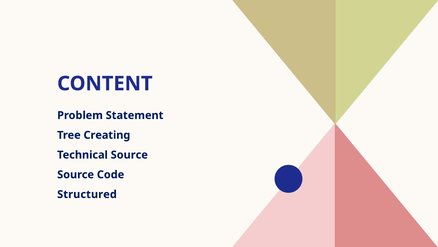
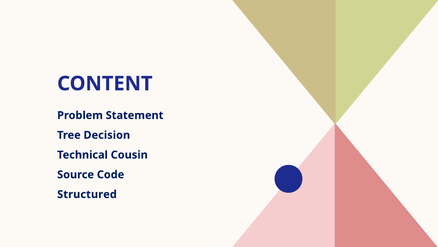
Creating: Creating -> Decision
Technical Source: Source -> Cousin
